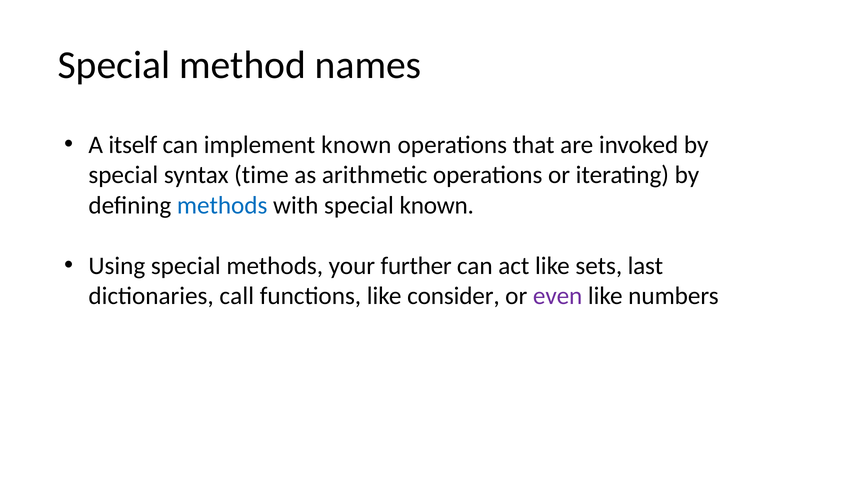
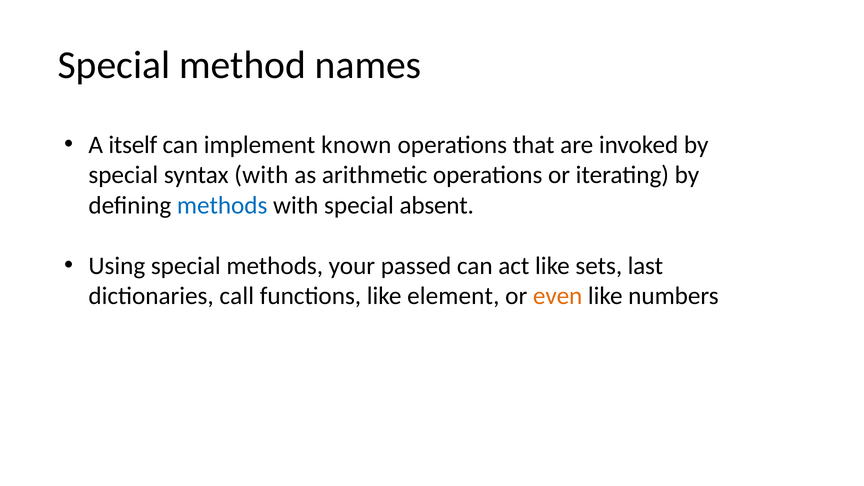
syntax time: time -> with
special known: known -> absent
further: further -> passed
consider: consider -> element
even colour: purple -> orange
